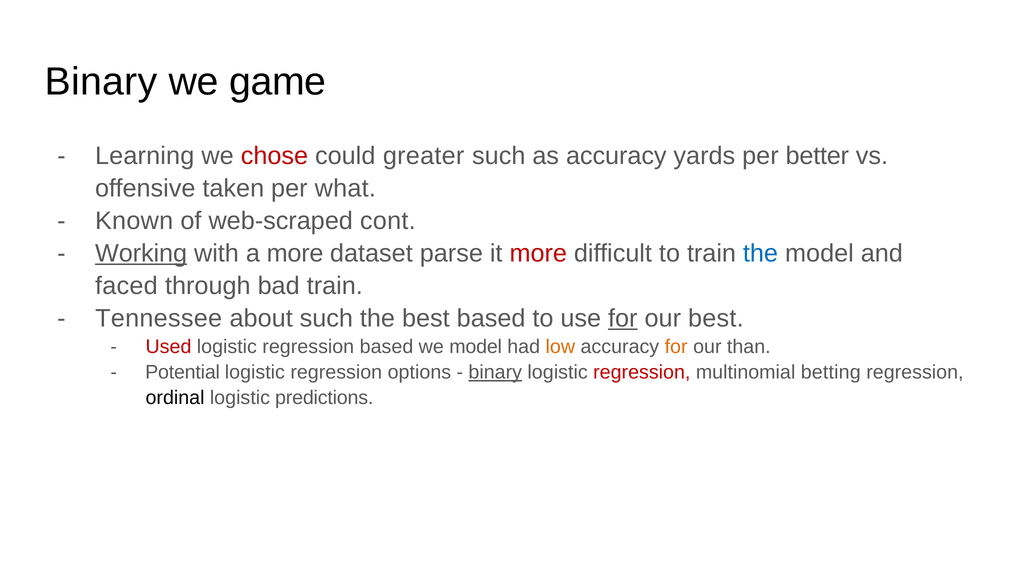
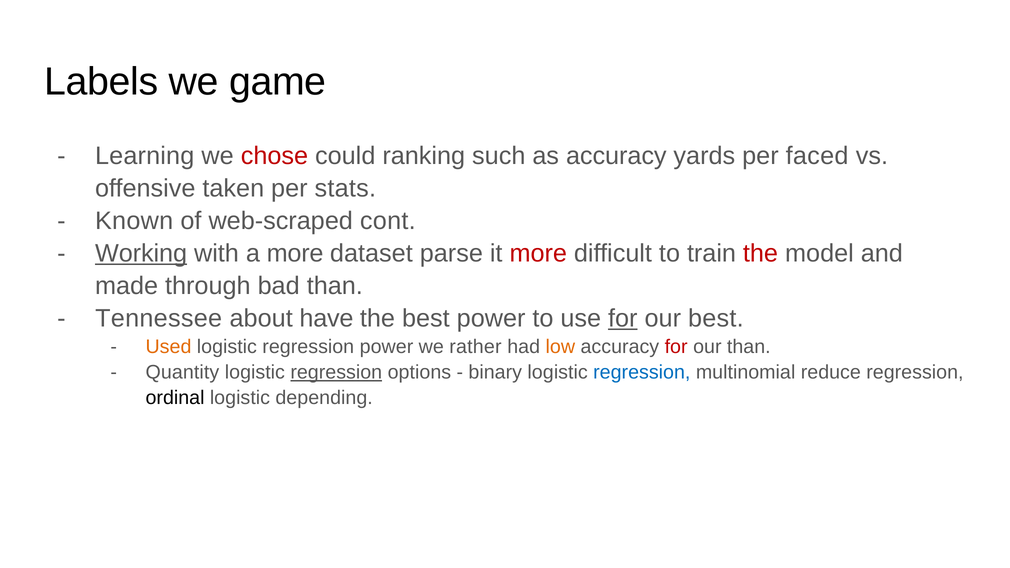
Binary at (101, 82): Binary -> Labels
greater: greater -> ranking
better: better -> faced
what: what -> stats
the at (761, 254) colour: blue -> red
faced: faced -> made
bad train: train -> than
about such: such -> have
best based: based -> power
Used colour: red -> orange
regression based: based -> power
we model: model -> rather
for at (676, 347) colour: orange -> red
Potential: Potential -> Quantity
regression at (336, 372) underline: none -> present
binary at (495, 372) underline: present -> none
regression at (642, 372) colour: red -> blue
betting: betting -> reduce
predictions: predictions -> depending
